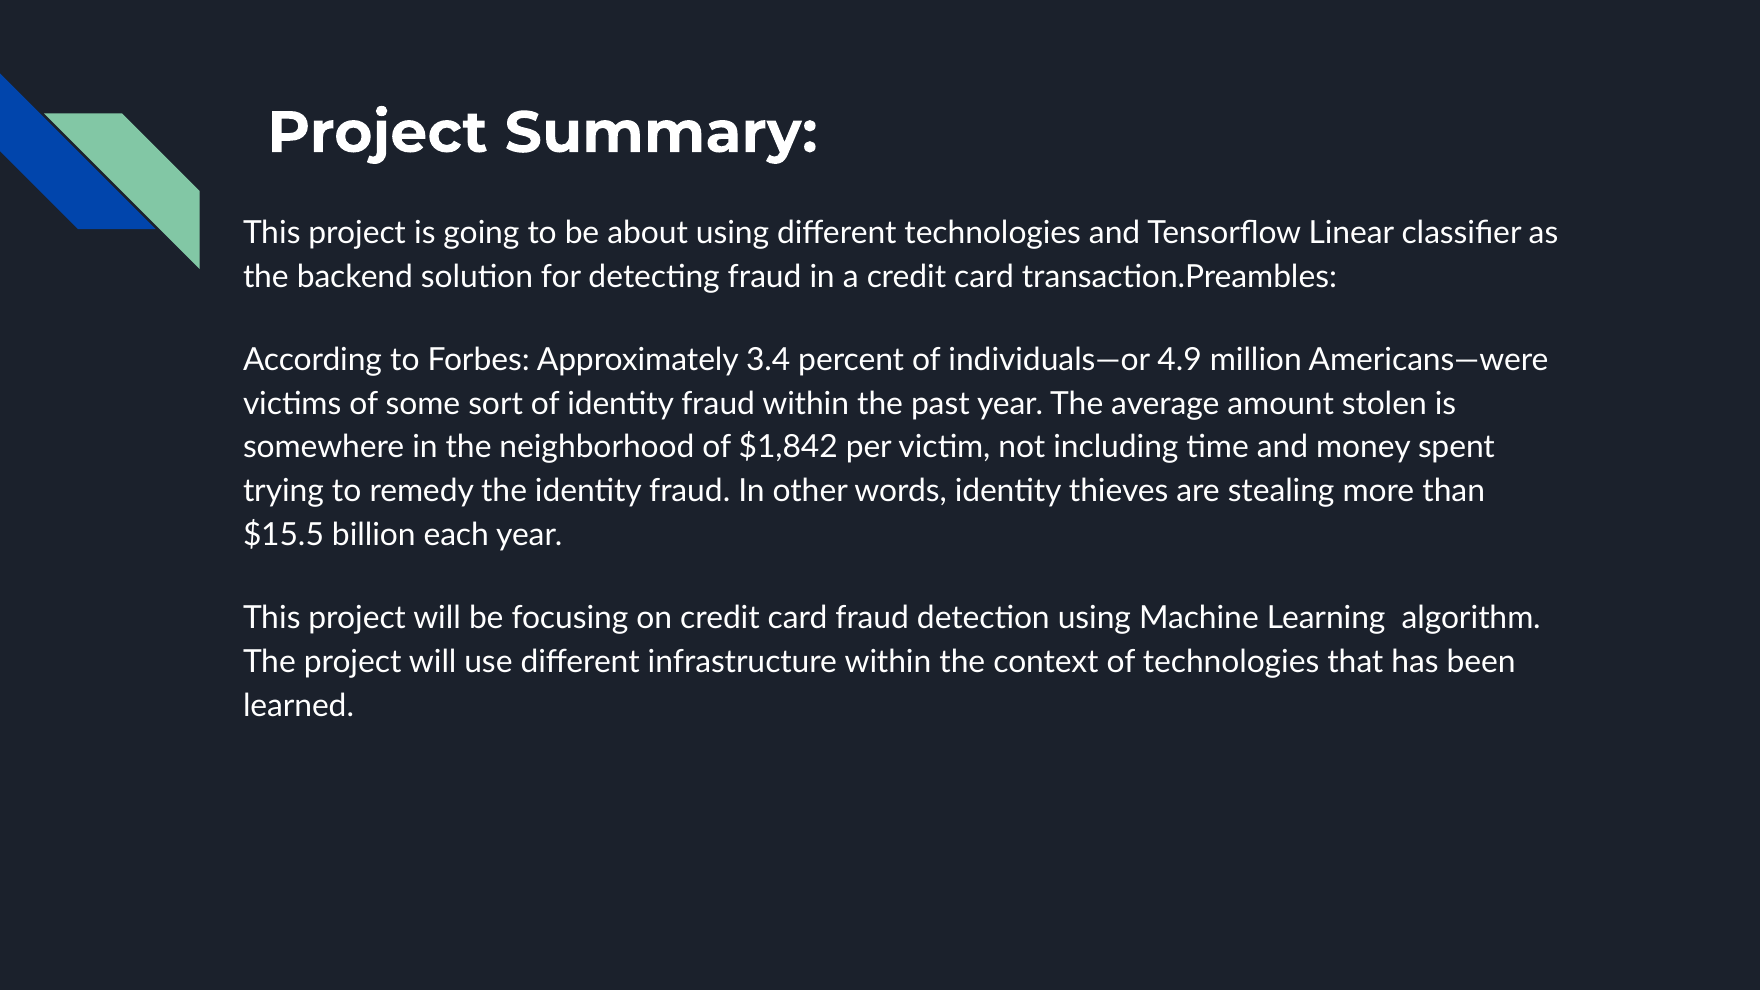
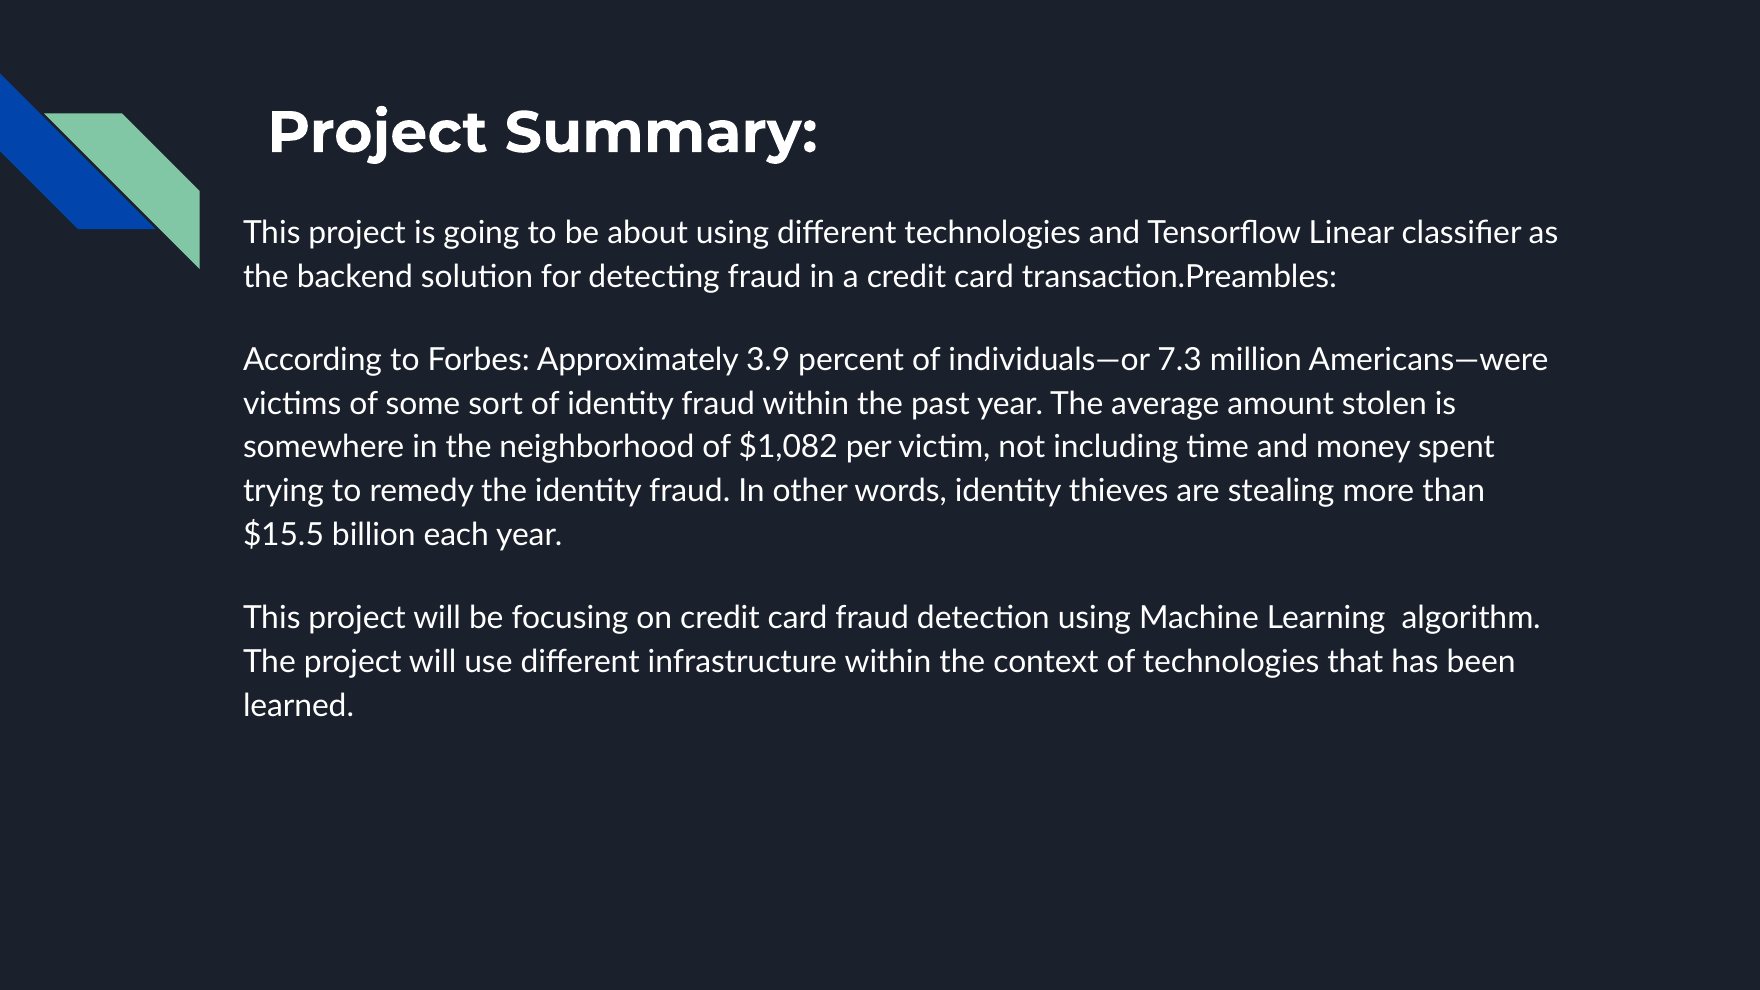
3.4: 3.4 -> 3.9
4.9: 4.9 -> 7.3
$1,842: $1,842 -> $1,082
